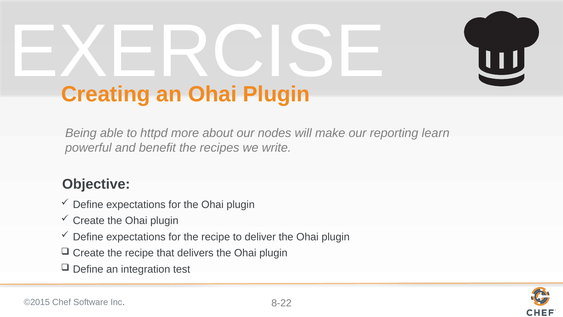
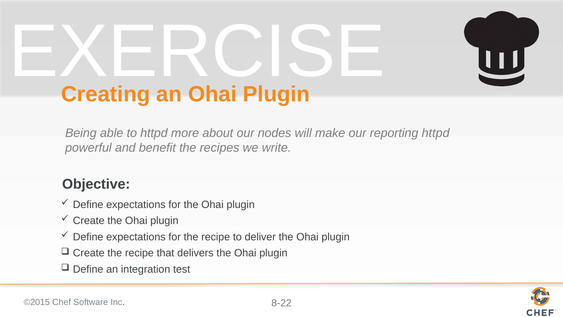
reporting learn: learn -> httpd
